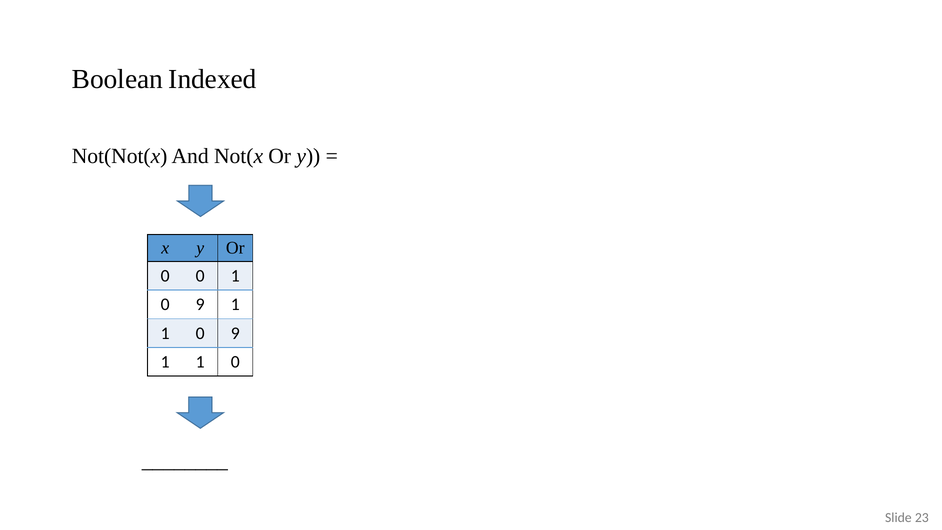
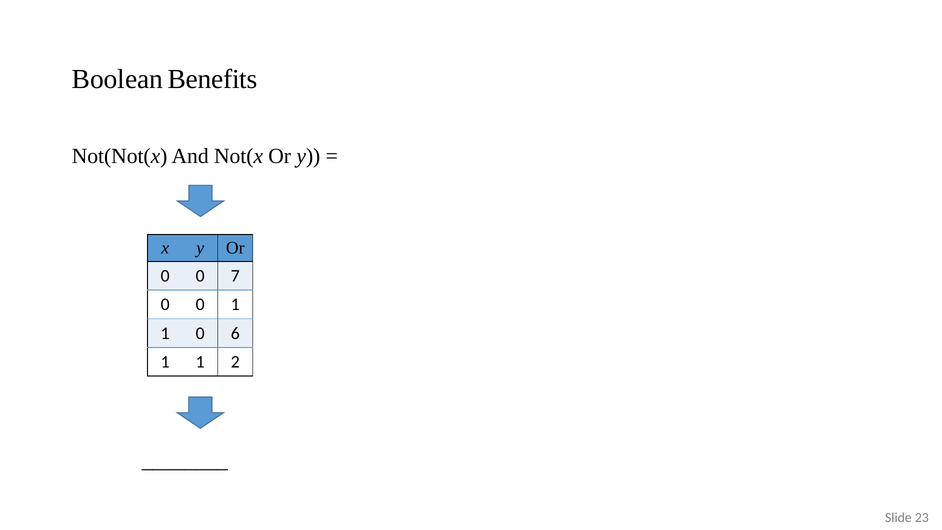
Indexed: Indexed -> Benefits
0 1: 1 -> 7
9 at (200, 304): 9 -> 0
9 at (235, 333): 9 -> 6
0 at (235, 362): 0 -> 2
